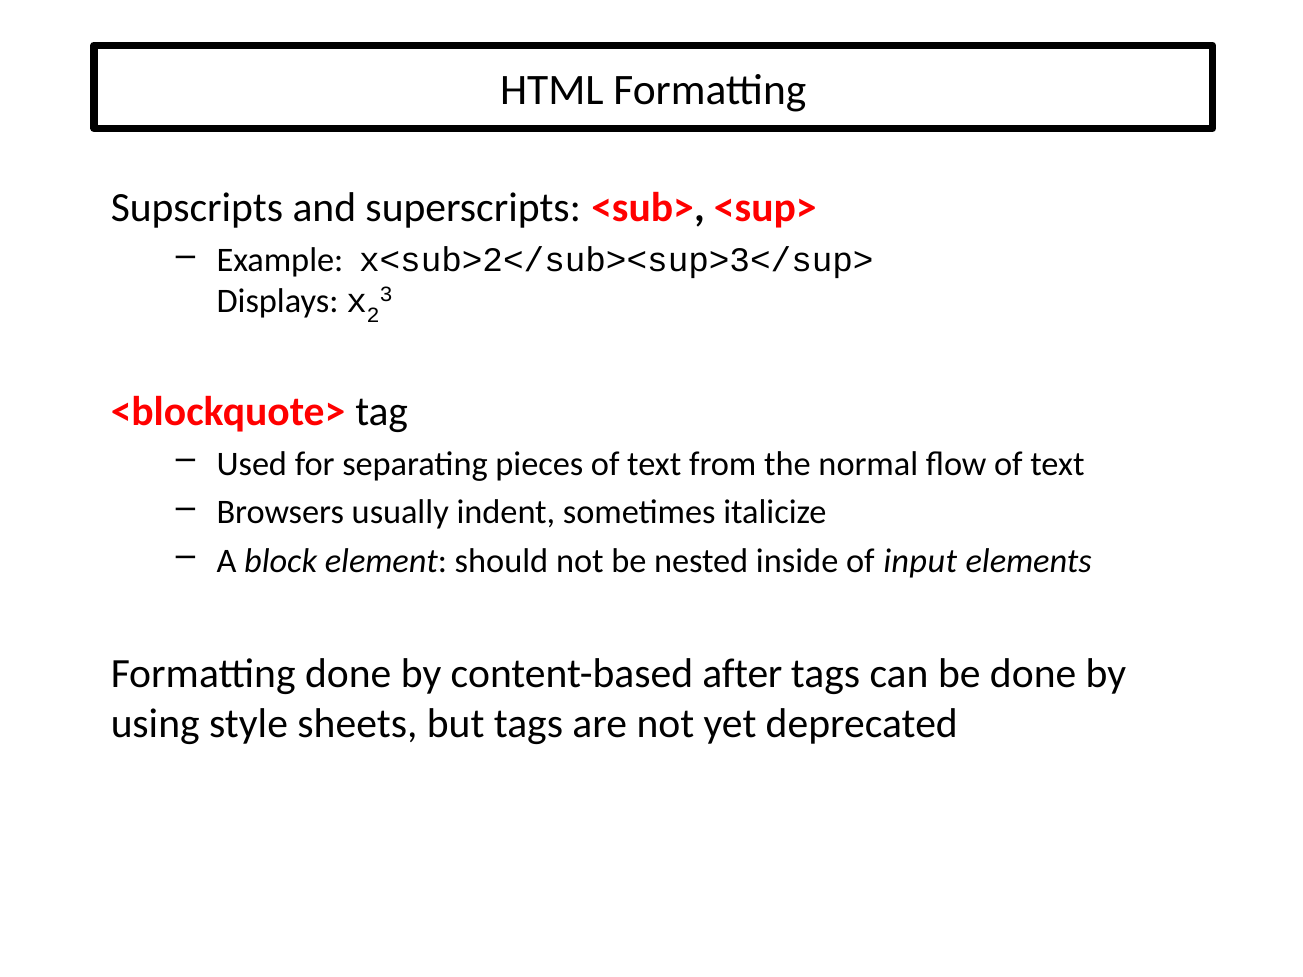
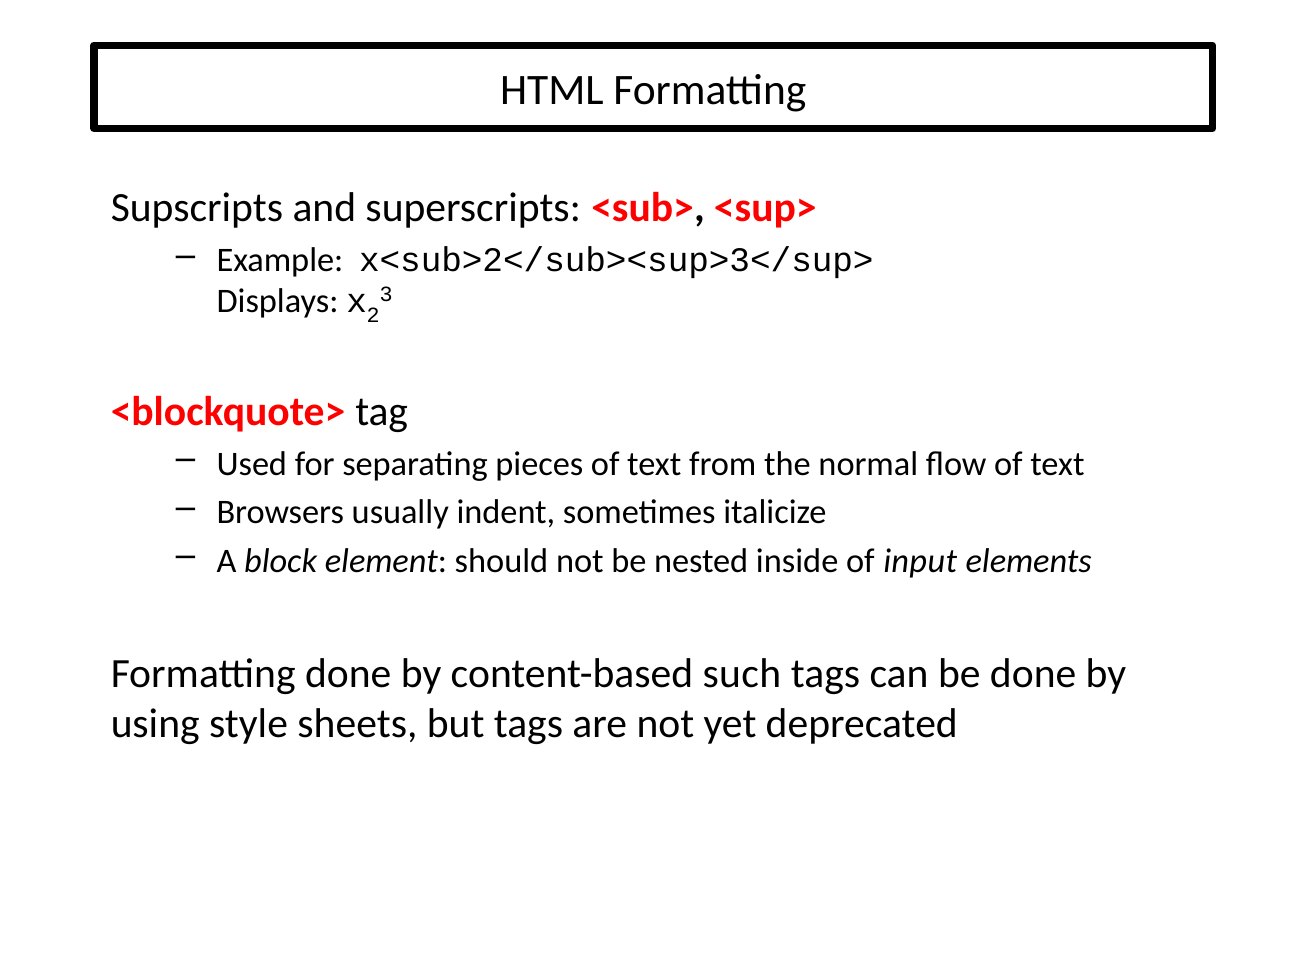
after: after -> such
